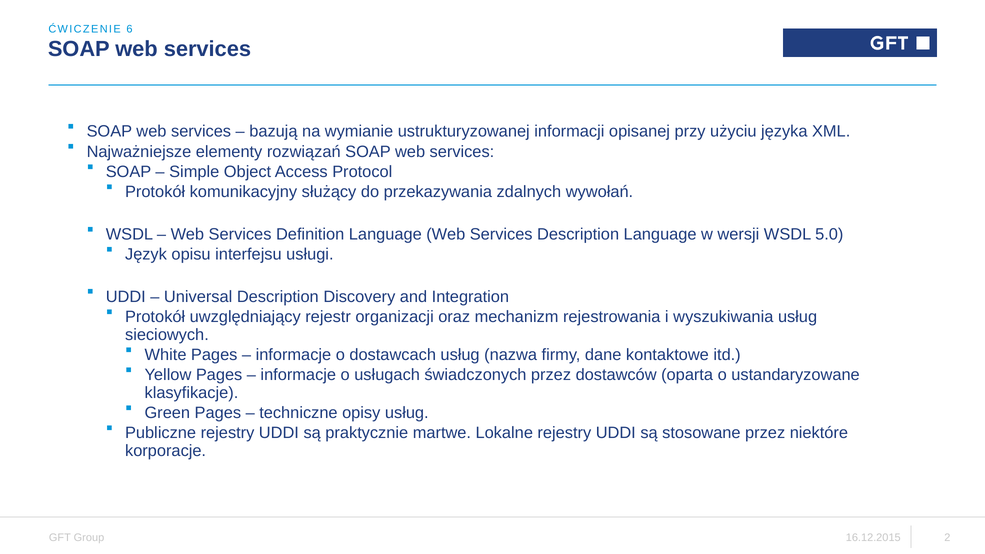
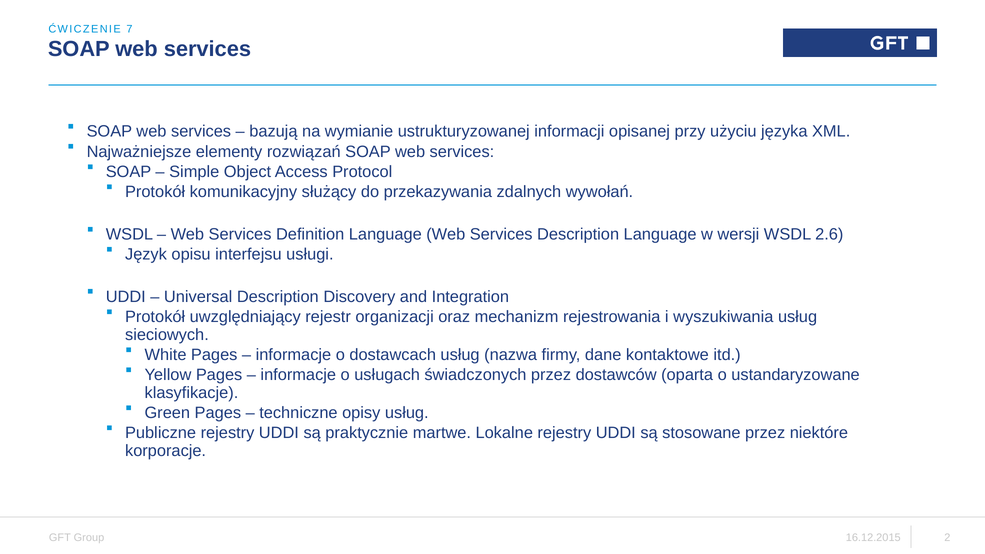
6: 6 -> 7
5.0: 5.0 -> 2.6
